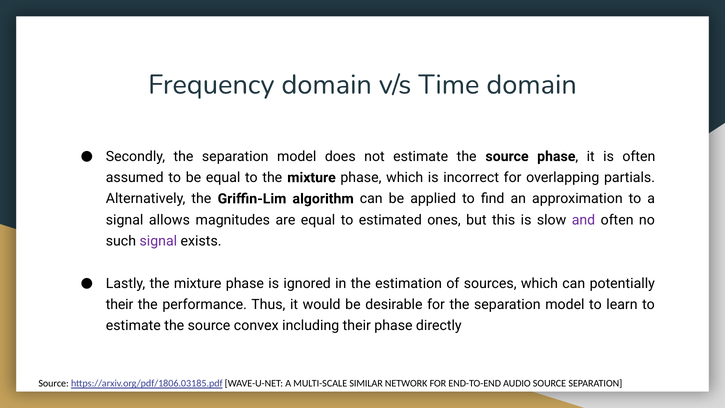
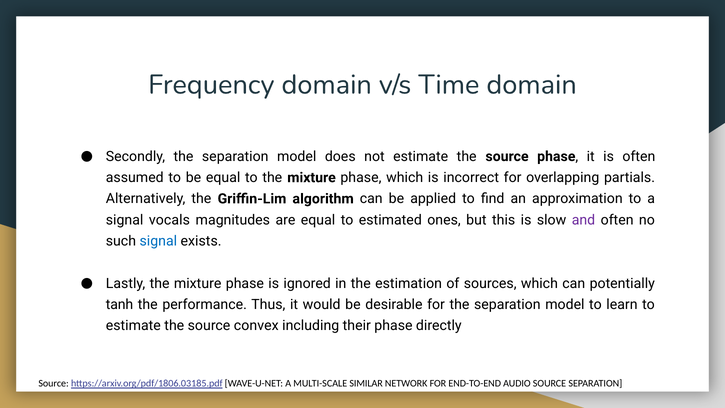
allows: allows -> vocals
signal at (158, 241) colour: purple -> blue
their at (120, 304): their -> tanh
